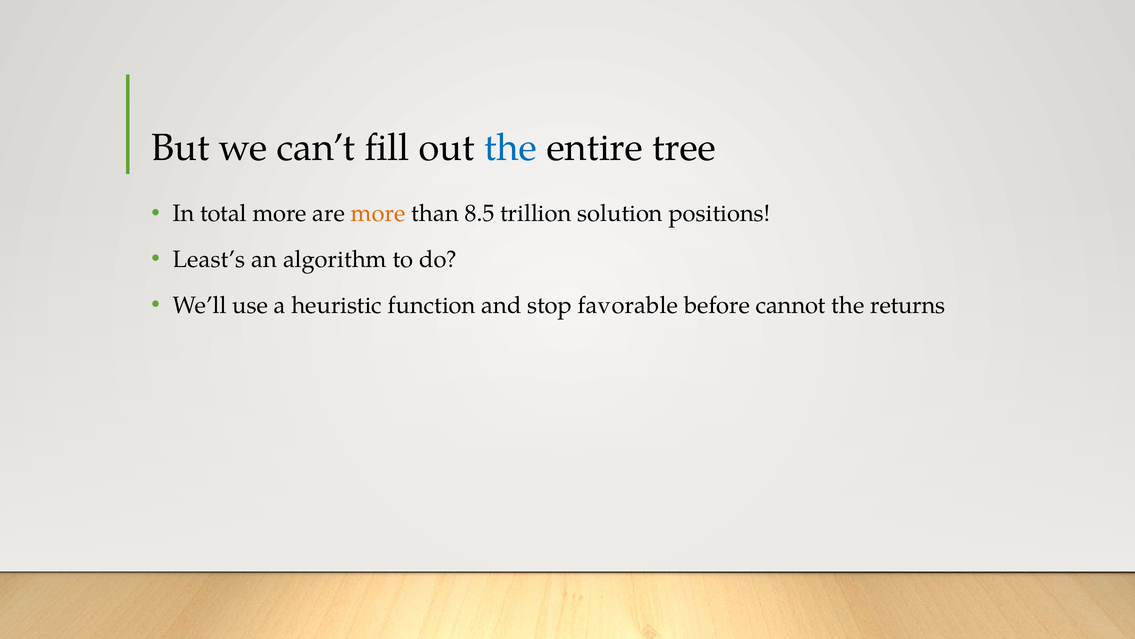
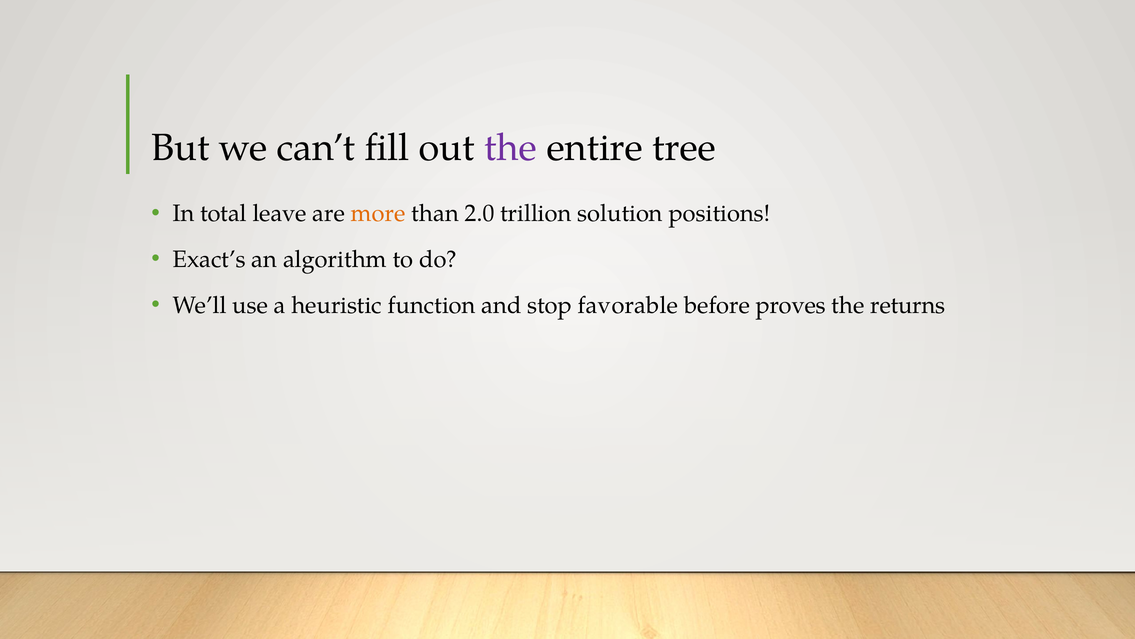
the at (511, 148) colour: blue -> purple
total more: more -> leave
8.5: 8.5 -> 2.0
Least’s: Least’s -> Exact’s
cannot: cannot -> proves
